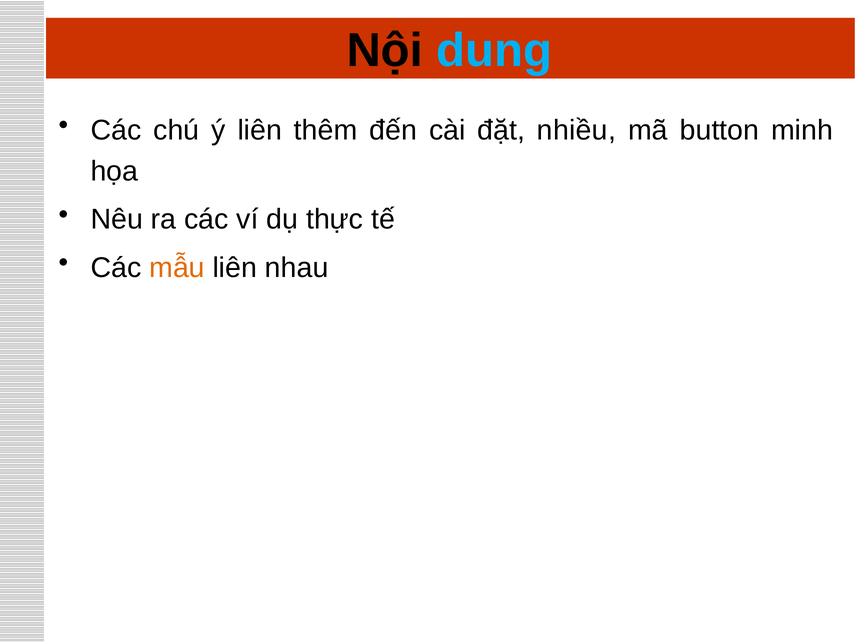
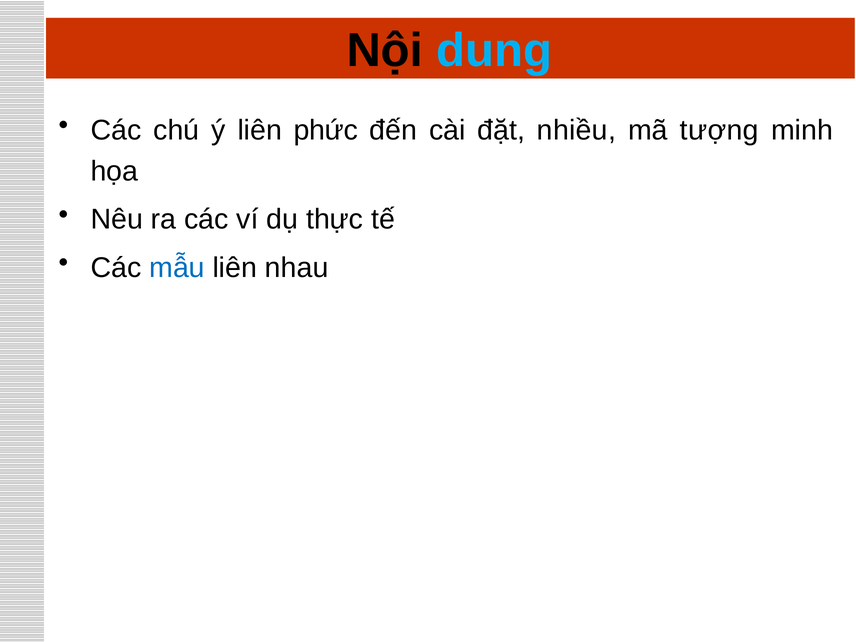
thêm: thêm -> phức
button: button -> tượng
mẫu colour: orange -> blue
